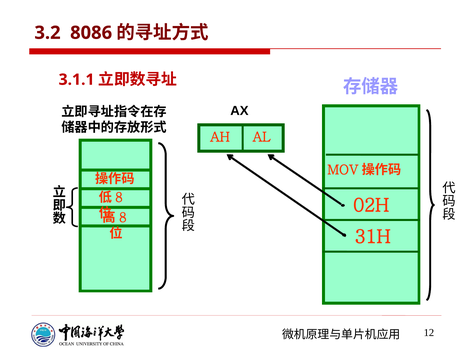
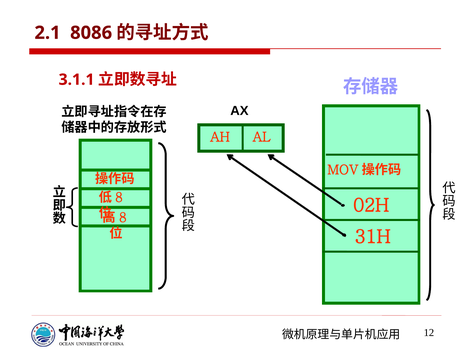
3.2: 3.2 -> 2.1
